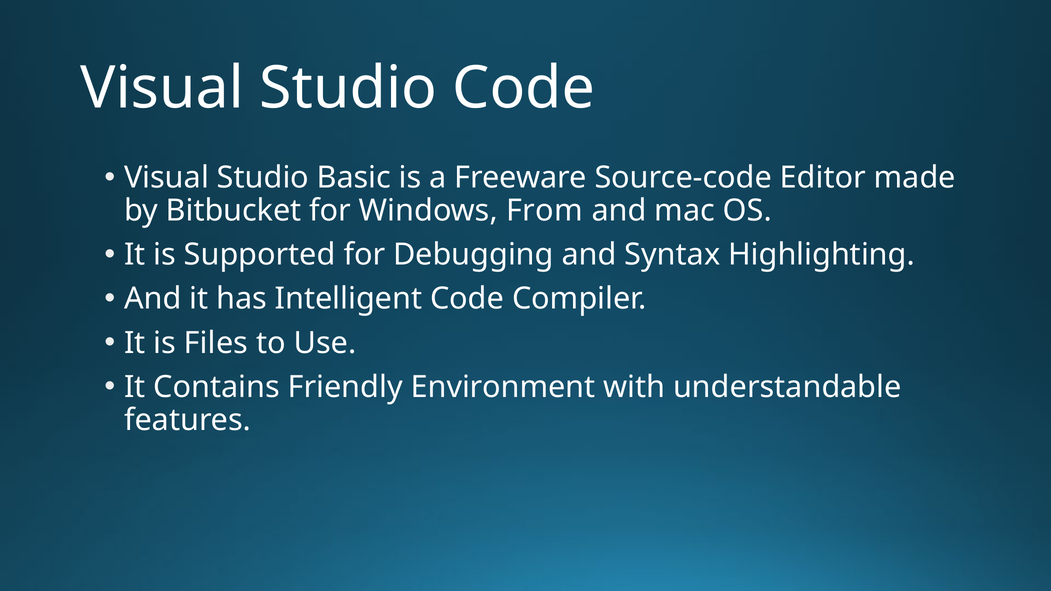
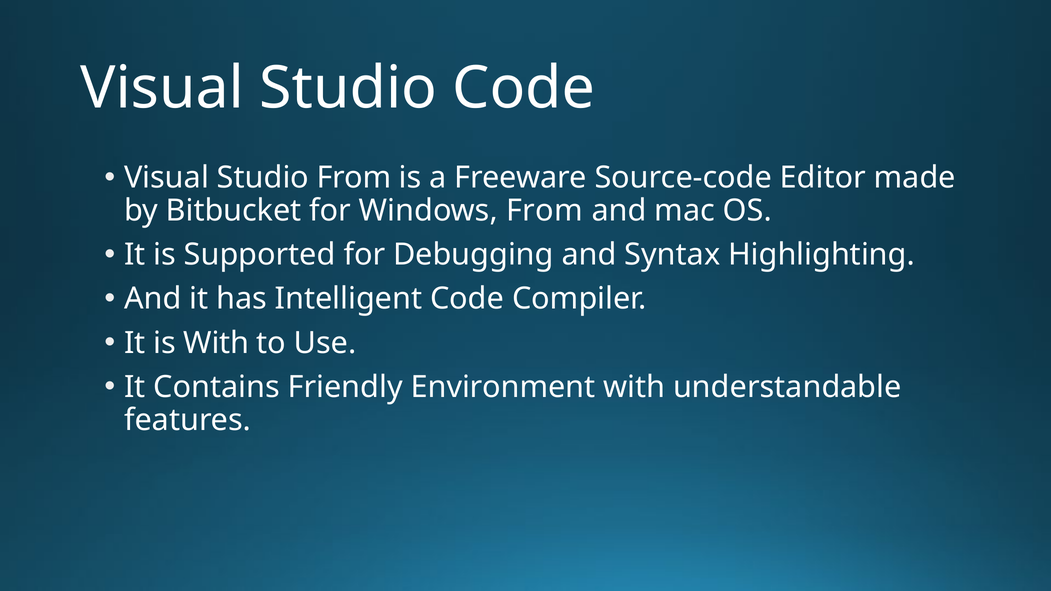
Studio Basic: Basic -> From
is Files: Files -> With
